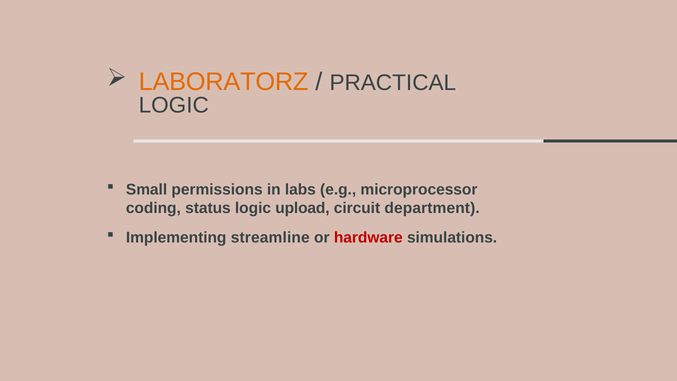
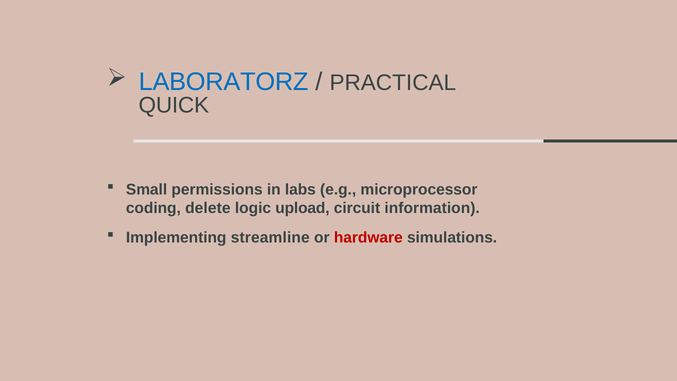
LABORATORZ colour: orange -> blue
LOGIC at (174, 105): LOGIC -> QUICK
status: status -> delete
department: department -> information
